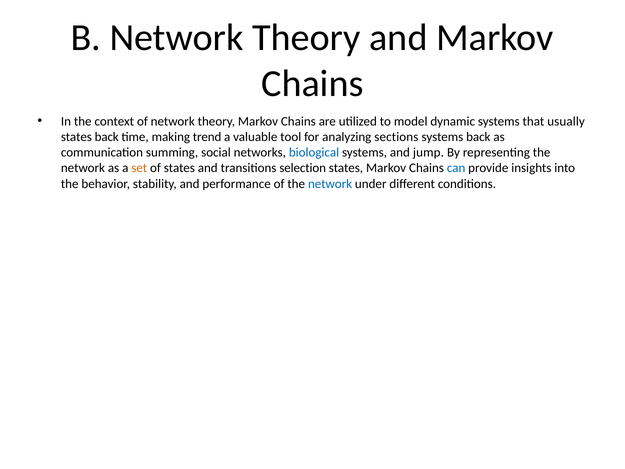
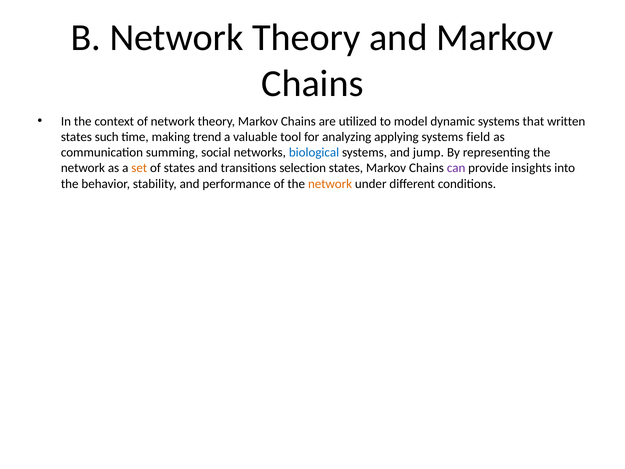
usually: usually -> written
states back: back -> such
sections: sections -> applying
systems back: back -> field
can colour: blue -> purple
network at (330, 184) colour: blue -> orange
